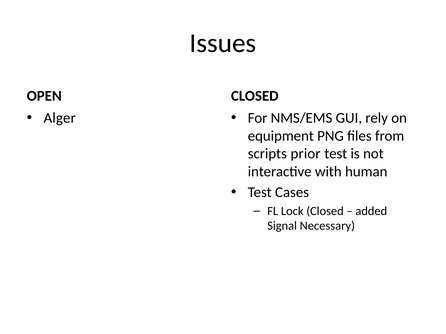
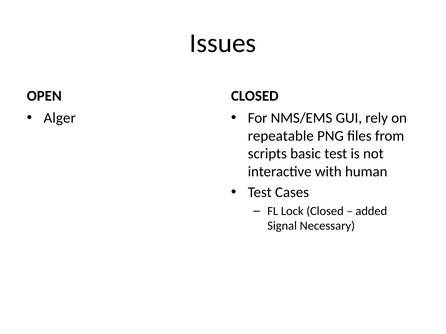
equipment: equipment -> repeatable
prior: prior -> basic
